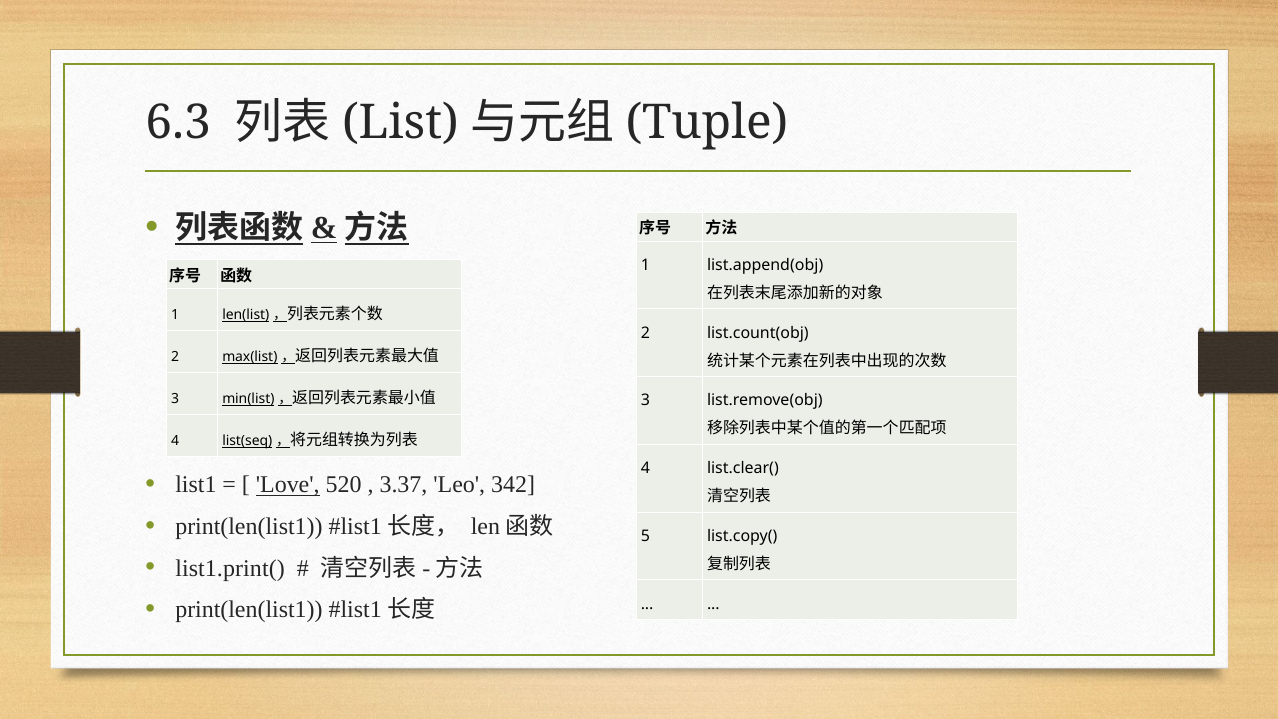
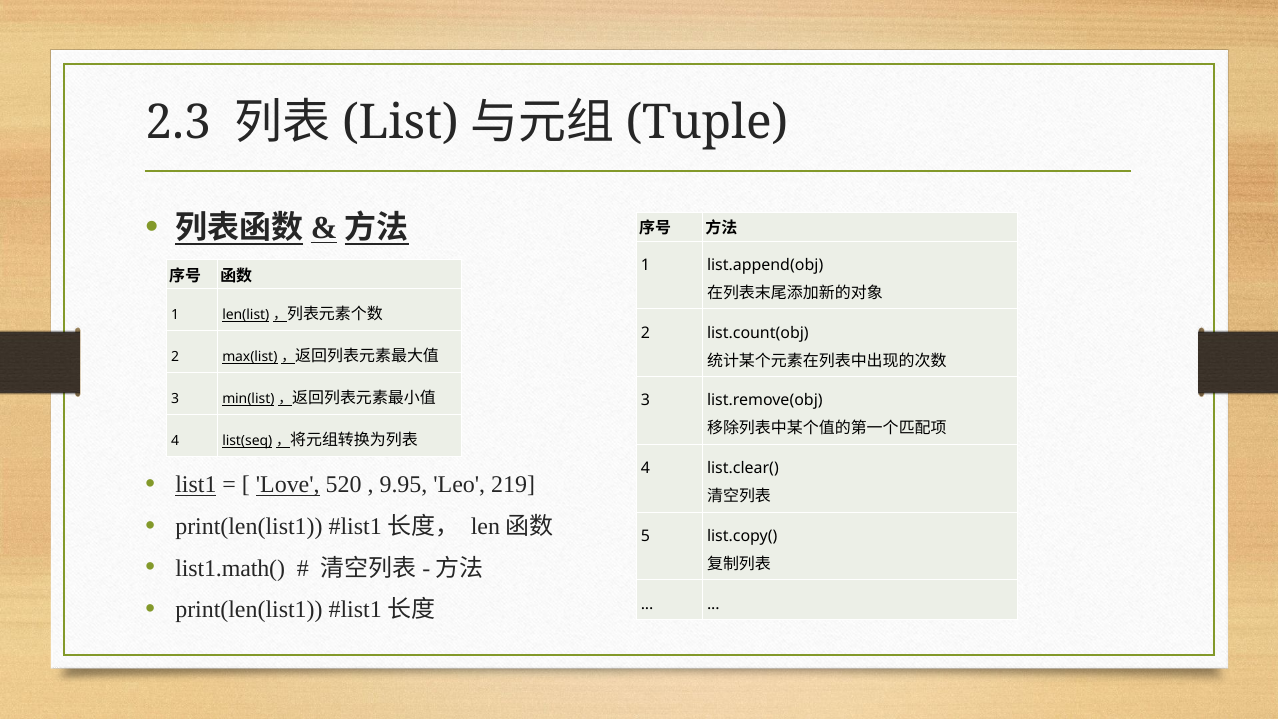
6.3: 6.3 -> 2.3
list1 underline: none -> present
3.37: 3.37 -> 9.95
342: 342 -> 219
list1.print(: list1.print( -> list1.math(
